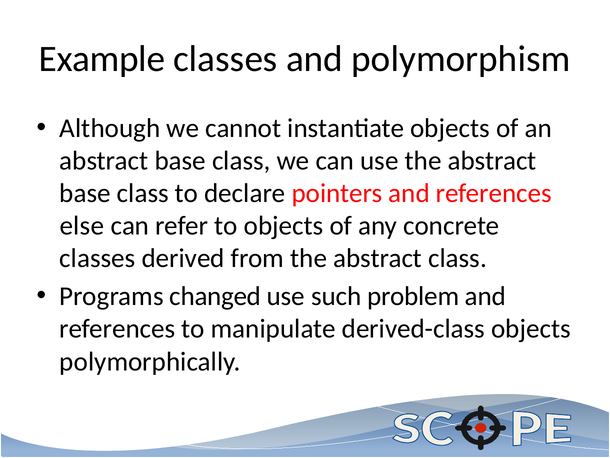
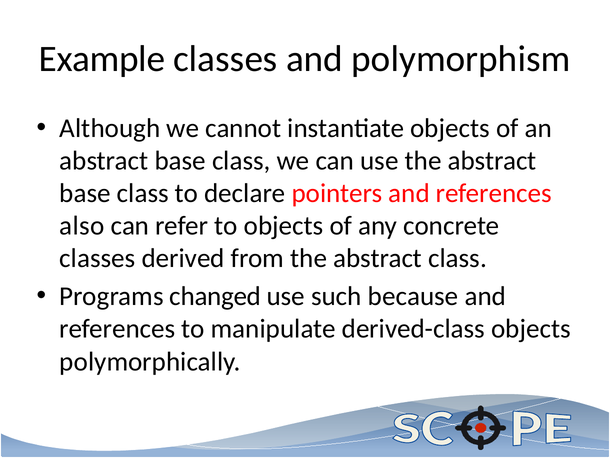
else: else -> also
problem: problem -> because
